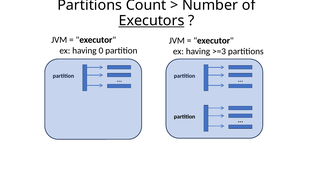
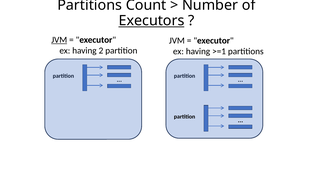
JVM at (59, 40) underline: none -> present
0: 0 -> 2
>=3: >=3 -> >=1
